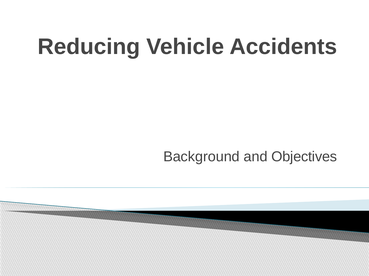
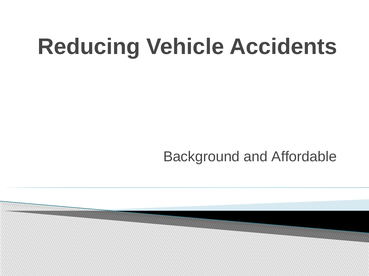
Objectives: Objectives -> Affordable
